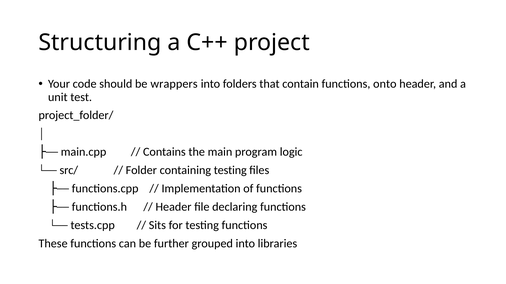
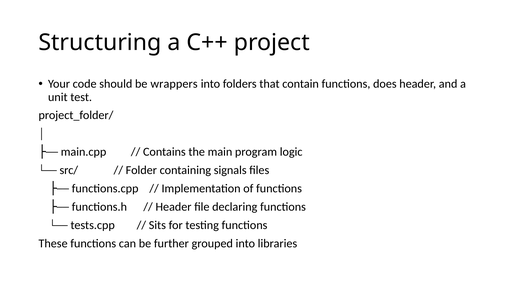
onto: onto -> does
containing testing: testing -> signals
